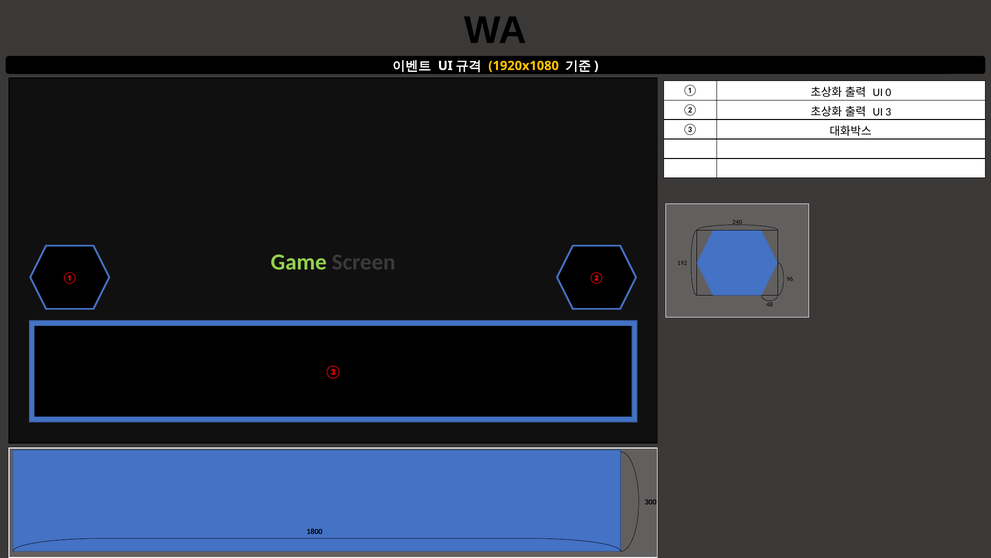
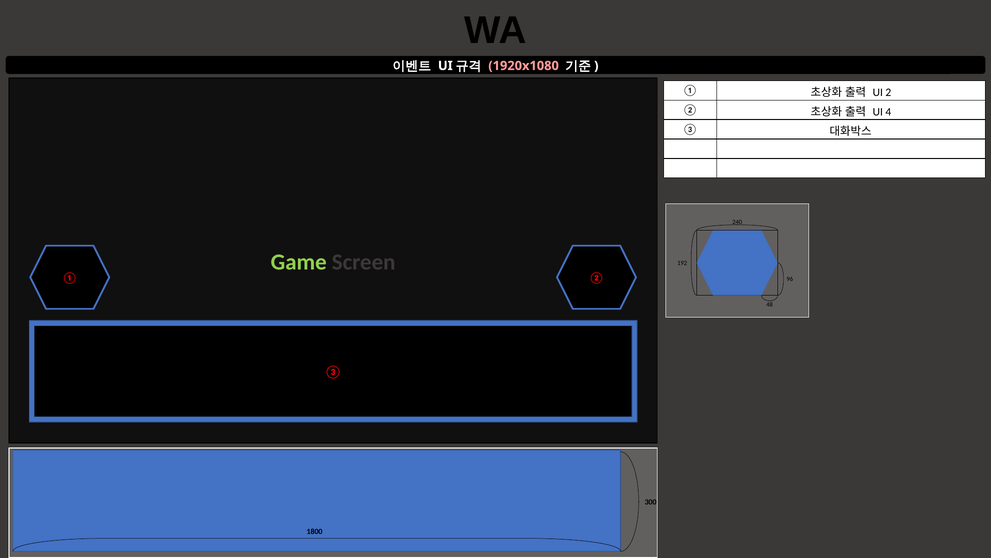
1920x1080 colour: yellow -> pink
0: 0 -> 2
3: 3 -> 4
